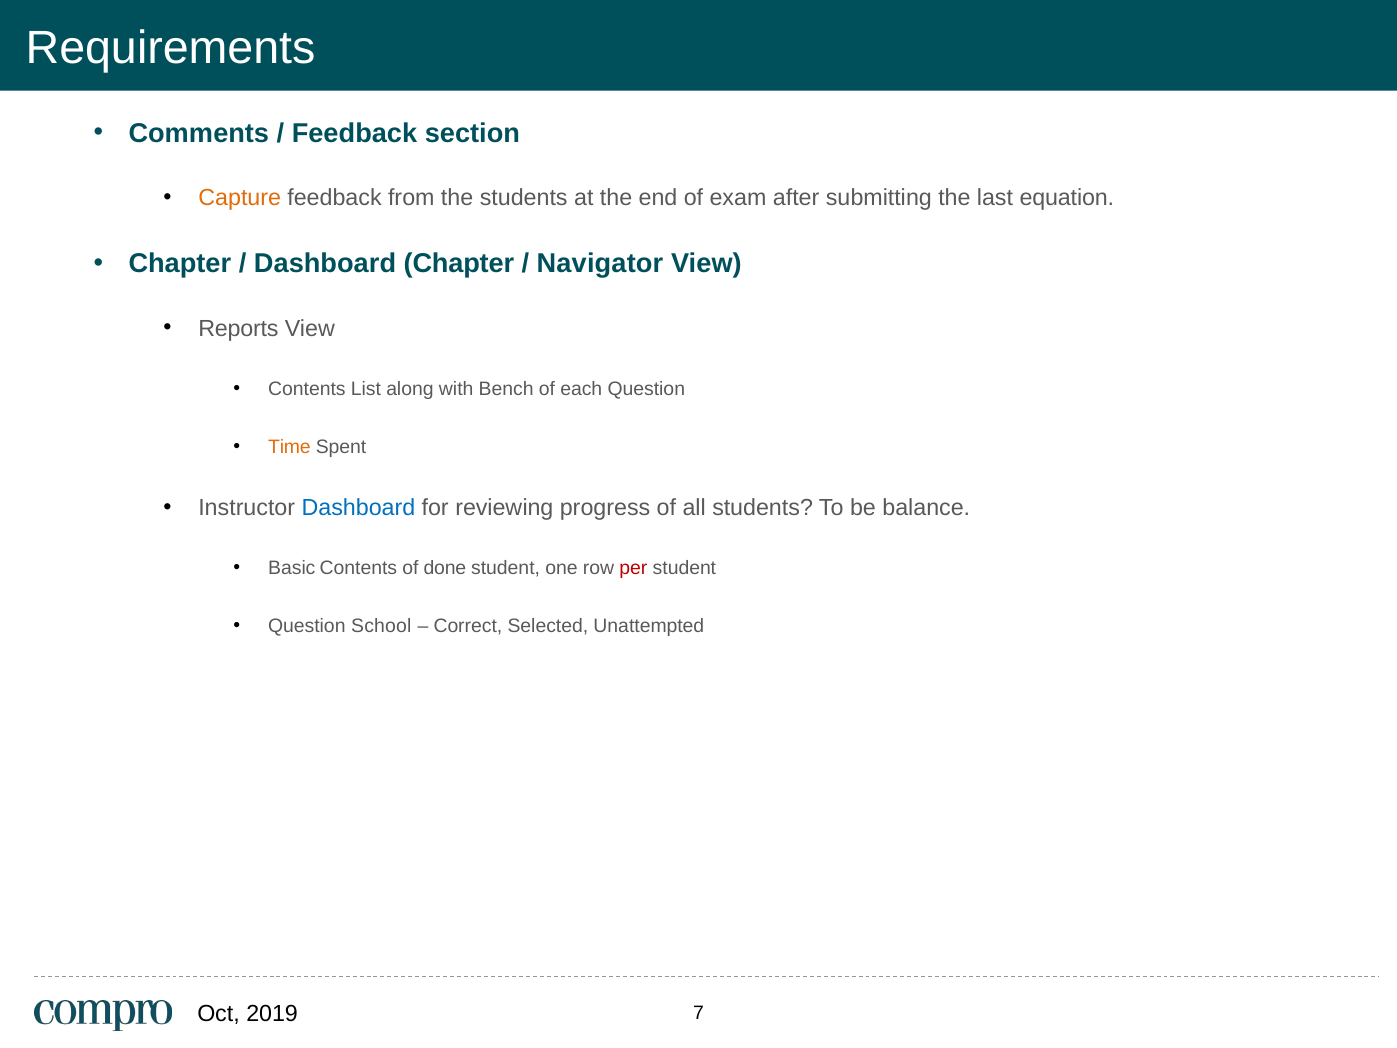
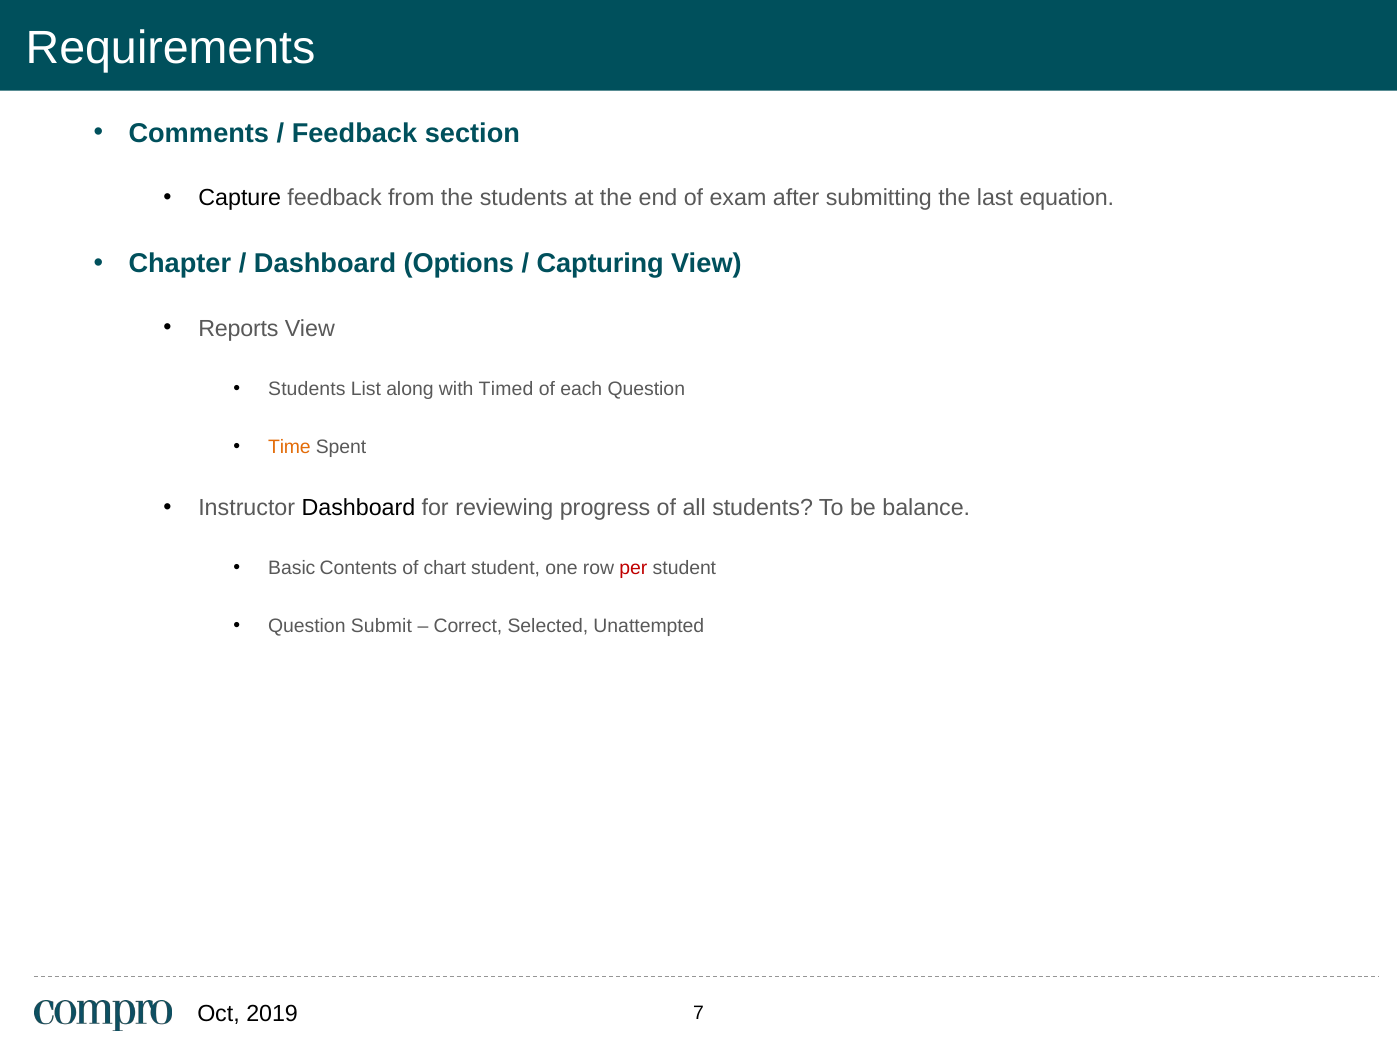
Capture colour: orange -> black
Dashboard Chapter: Chapter -> Options
Navigator: Navigator -> Capturing
Contents at (307, 389): Contents -> Students
Bench: Bench -> Timed
Dashboard at (358, 508) colour: blue -> black
done: done -> chart
School: School -> Submit
